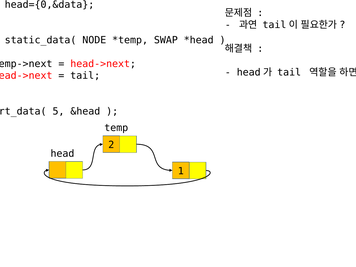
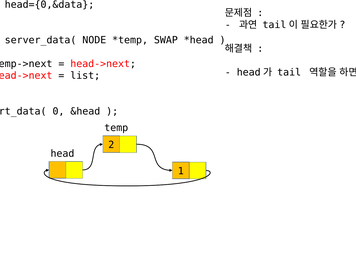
static_data(: static_data( -> server_data(
tail at (85, 76): tail -> list
5: 5 -> 0
